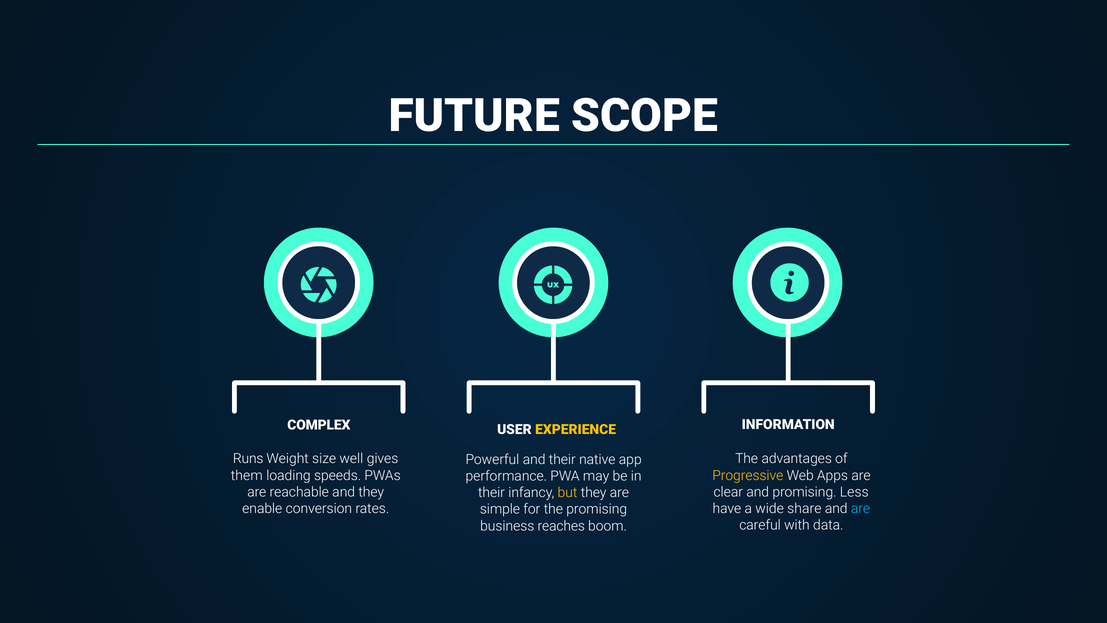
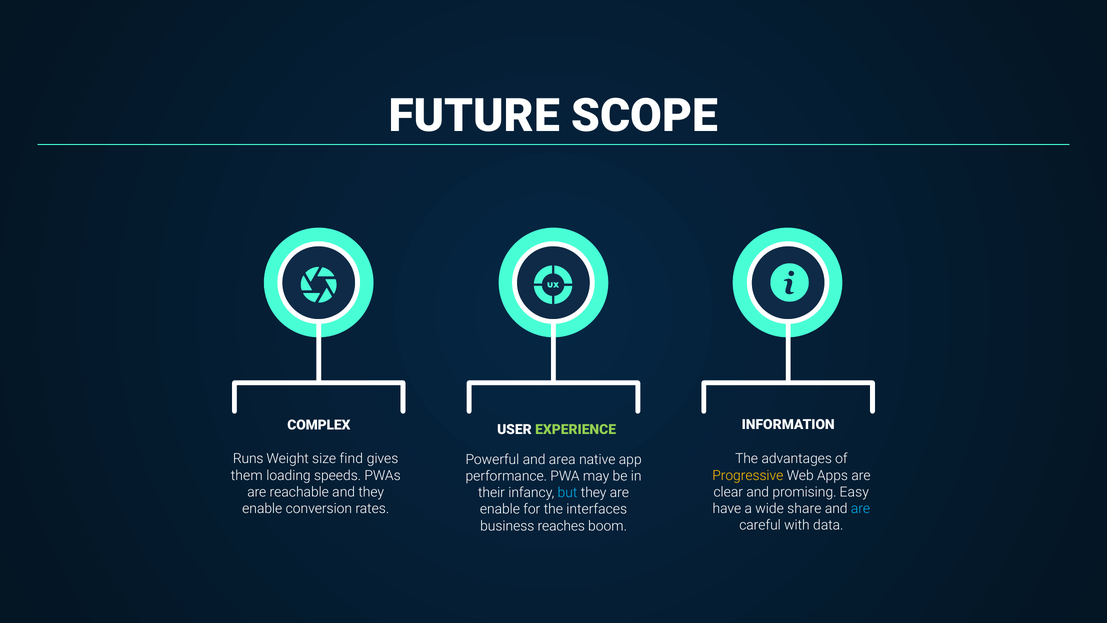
EXPERIENCE colour: yellow -> light green
well: well -> find
and their: their -> area
Less: Less -> Easy
but colour: yellow -> light blue
simple at (500, 509): simple -> enable
the promising: promising -> interfaces
